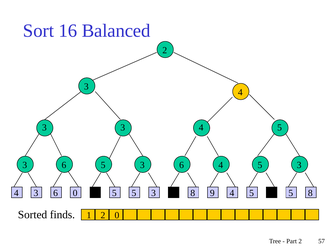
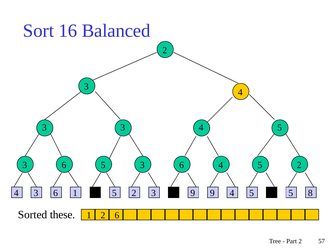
6 4 5 3: 3 -> 2
6 0: 0 -> 1
1 5 5: 5 -> 2
2 8: 8 -> 9
finds: finds -> these
2 0: 0 -> 6
